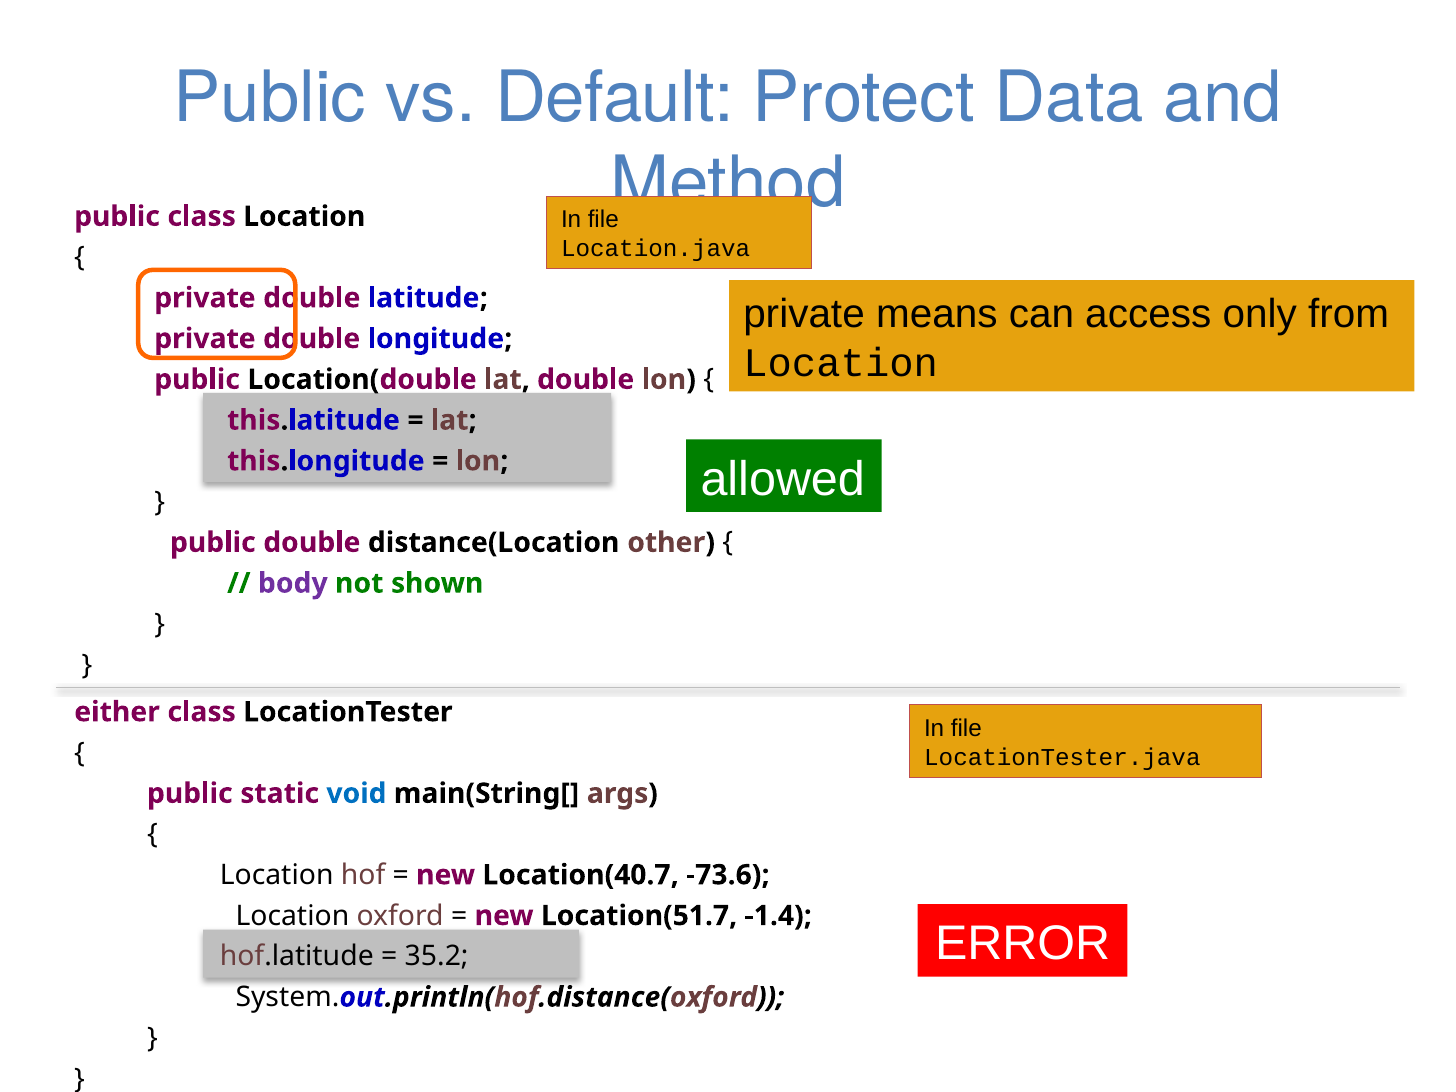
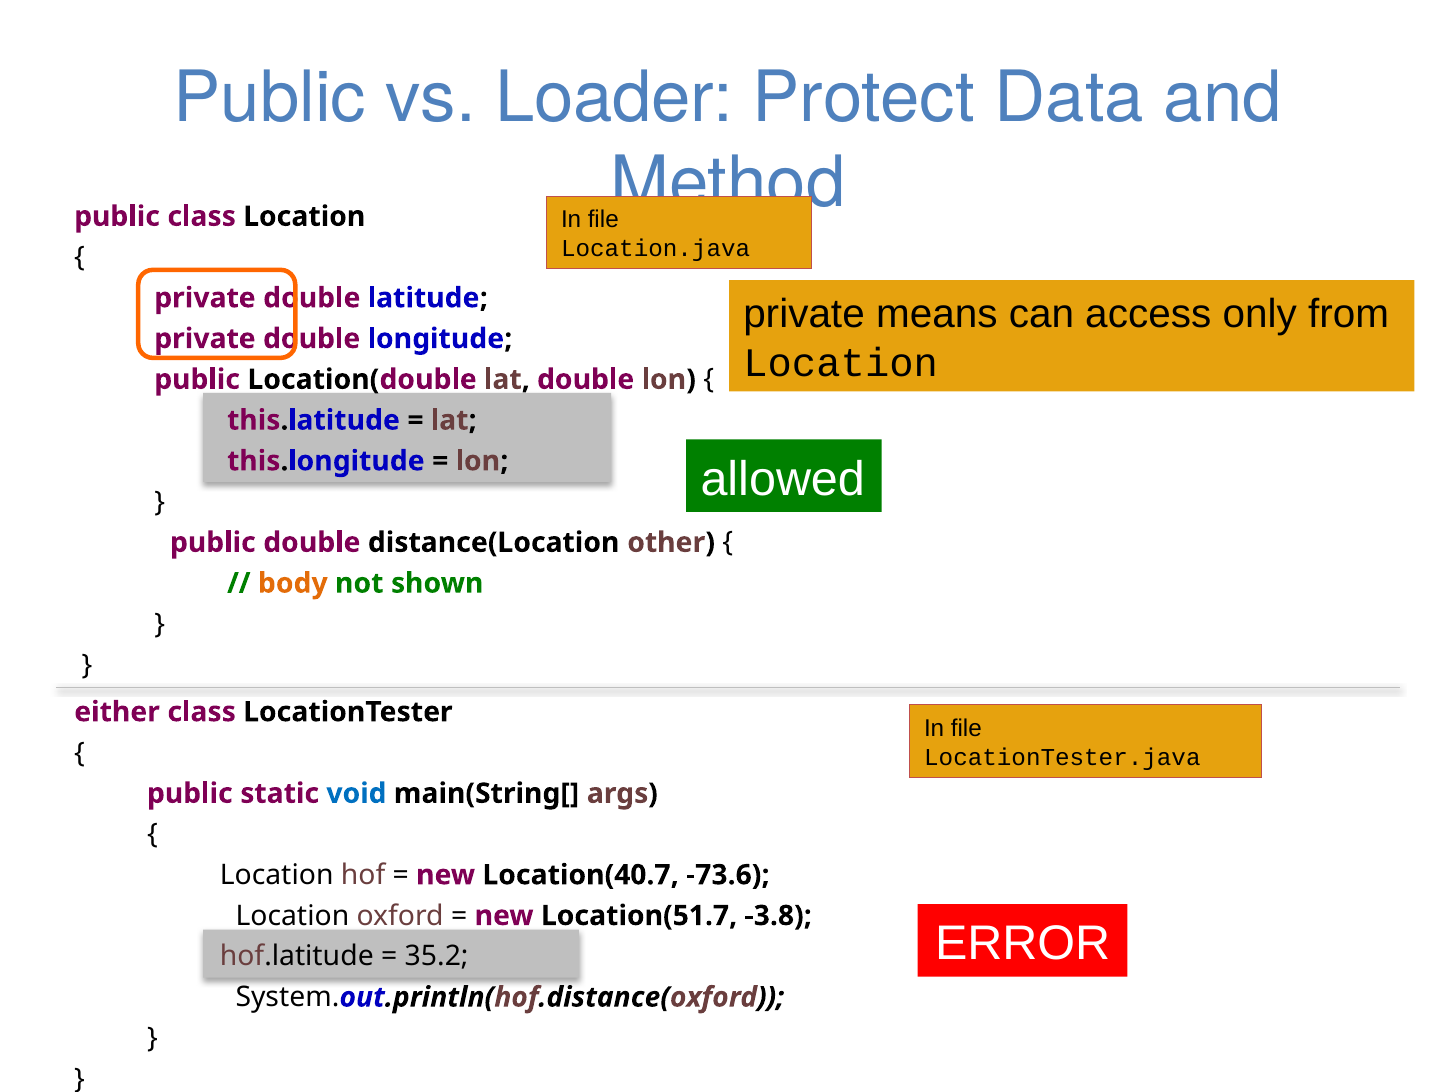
Default: Default -> Loader
body colour: purple -> orange
-1.4: -1.4 -> -3.8
